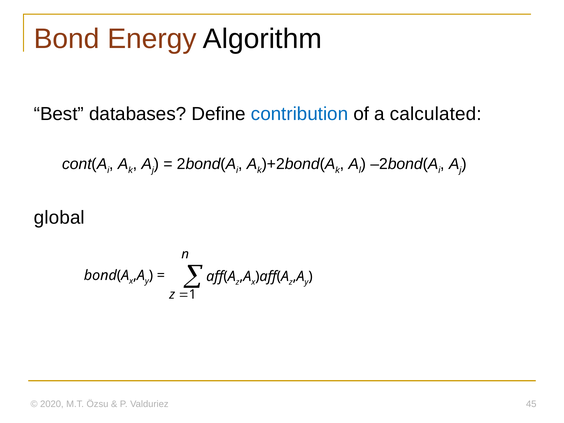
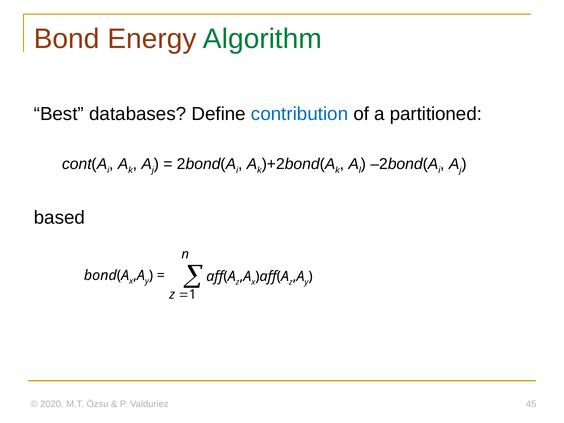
Algorithm colour: black -> green
calculated: calculated -> partitioned
global: global -> based
